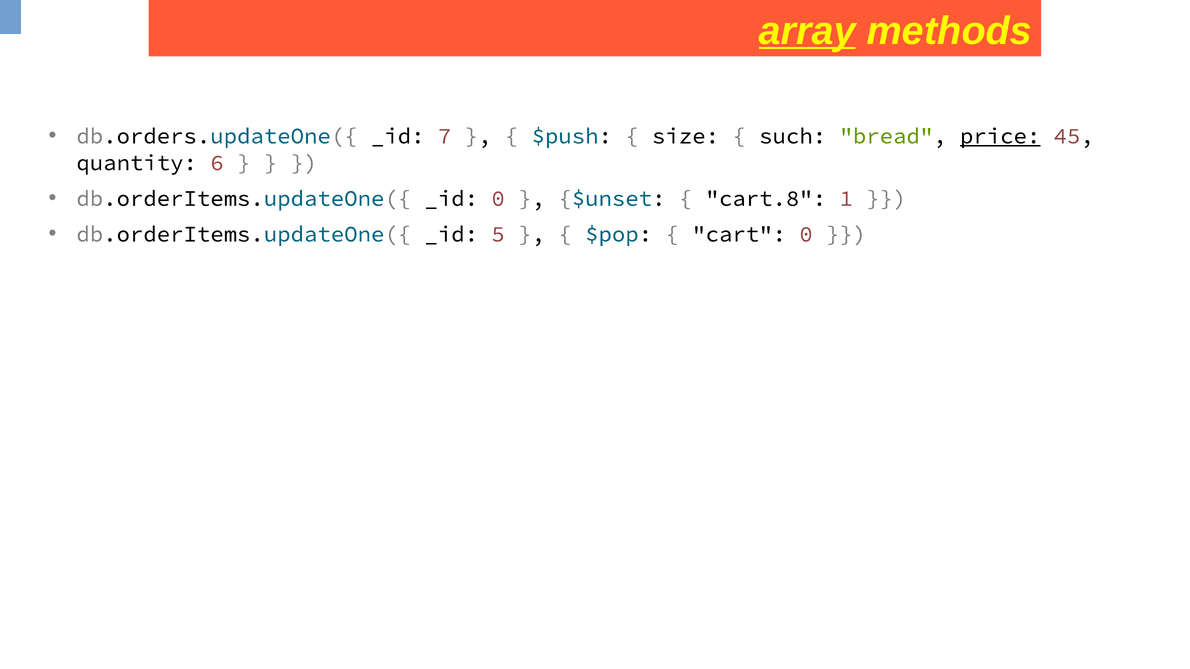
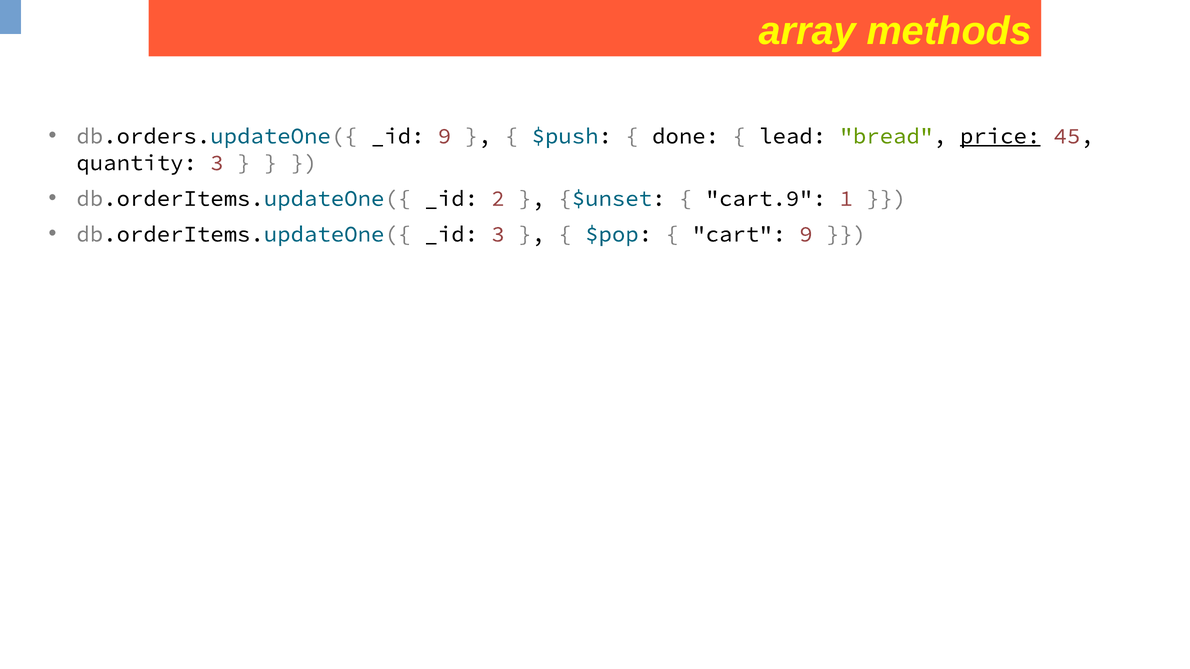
array underline: present -> none
_id 7: 7 -> 9
size: size -> done
such: such -> lead
quantity 6: 6 -> 3
_id 0: 0 -> 2
cart.8: cart.8 -> cart.9
_id 5: 5 -> 3
cart 0: 0 -> 9
